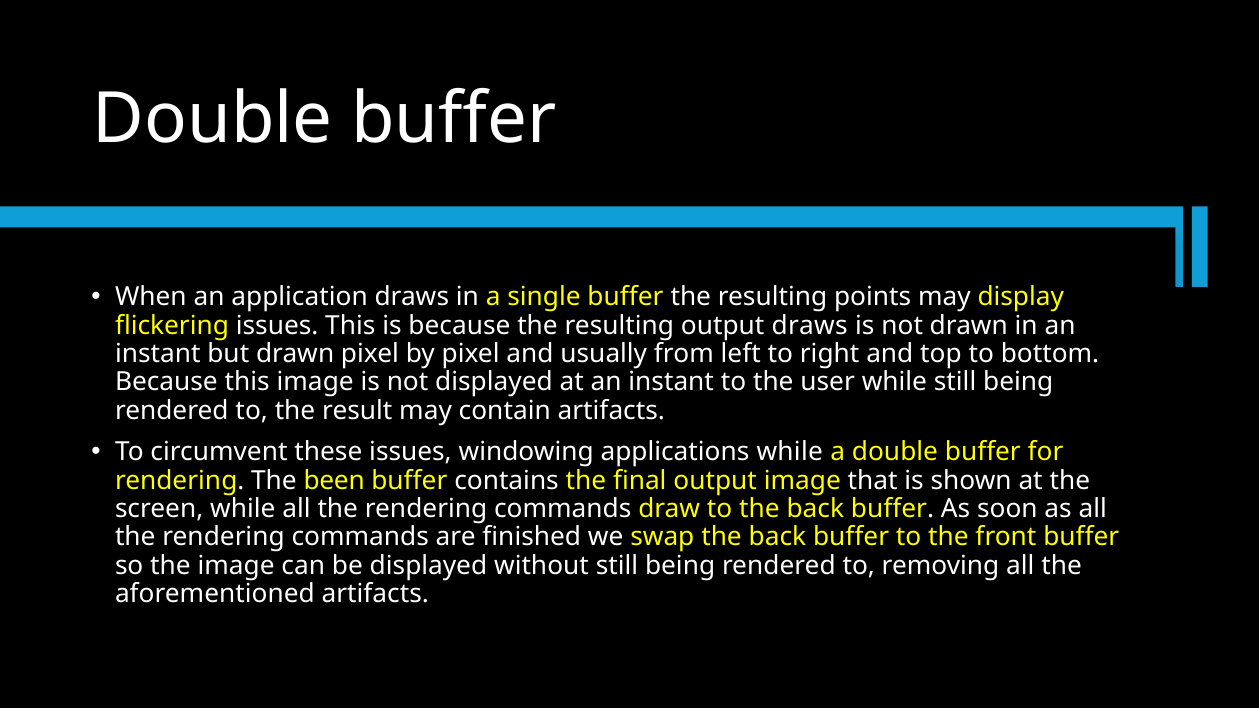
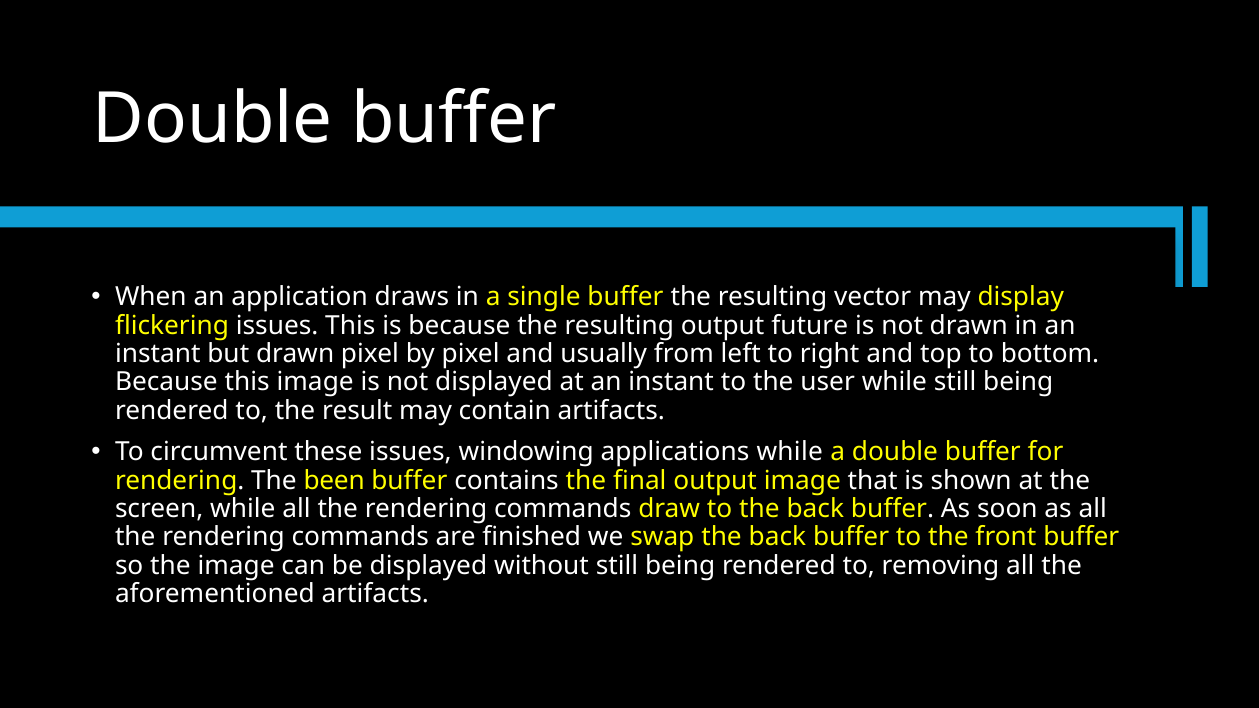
points: points -> vector
output draws: draws -> future
